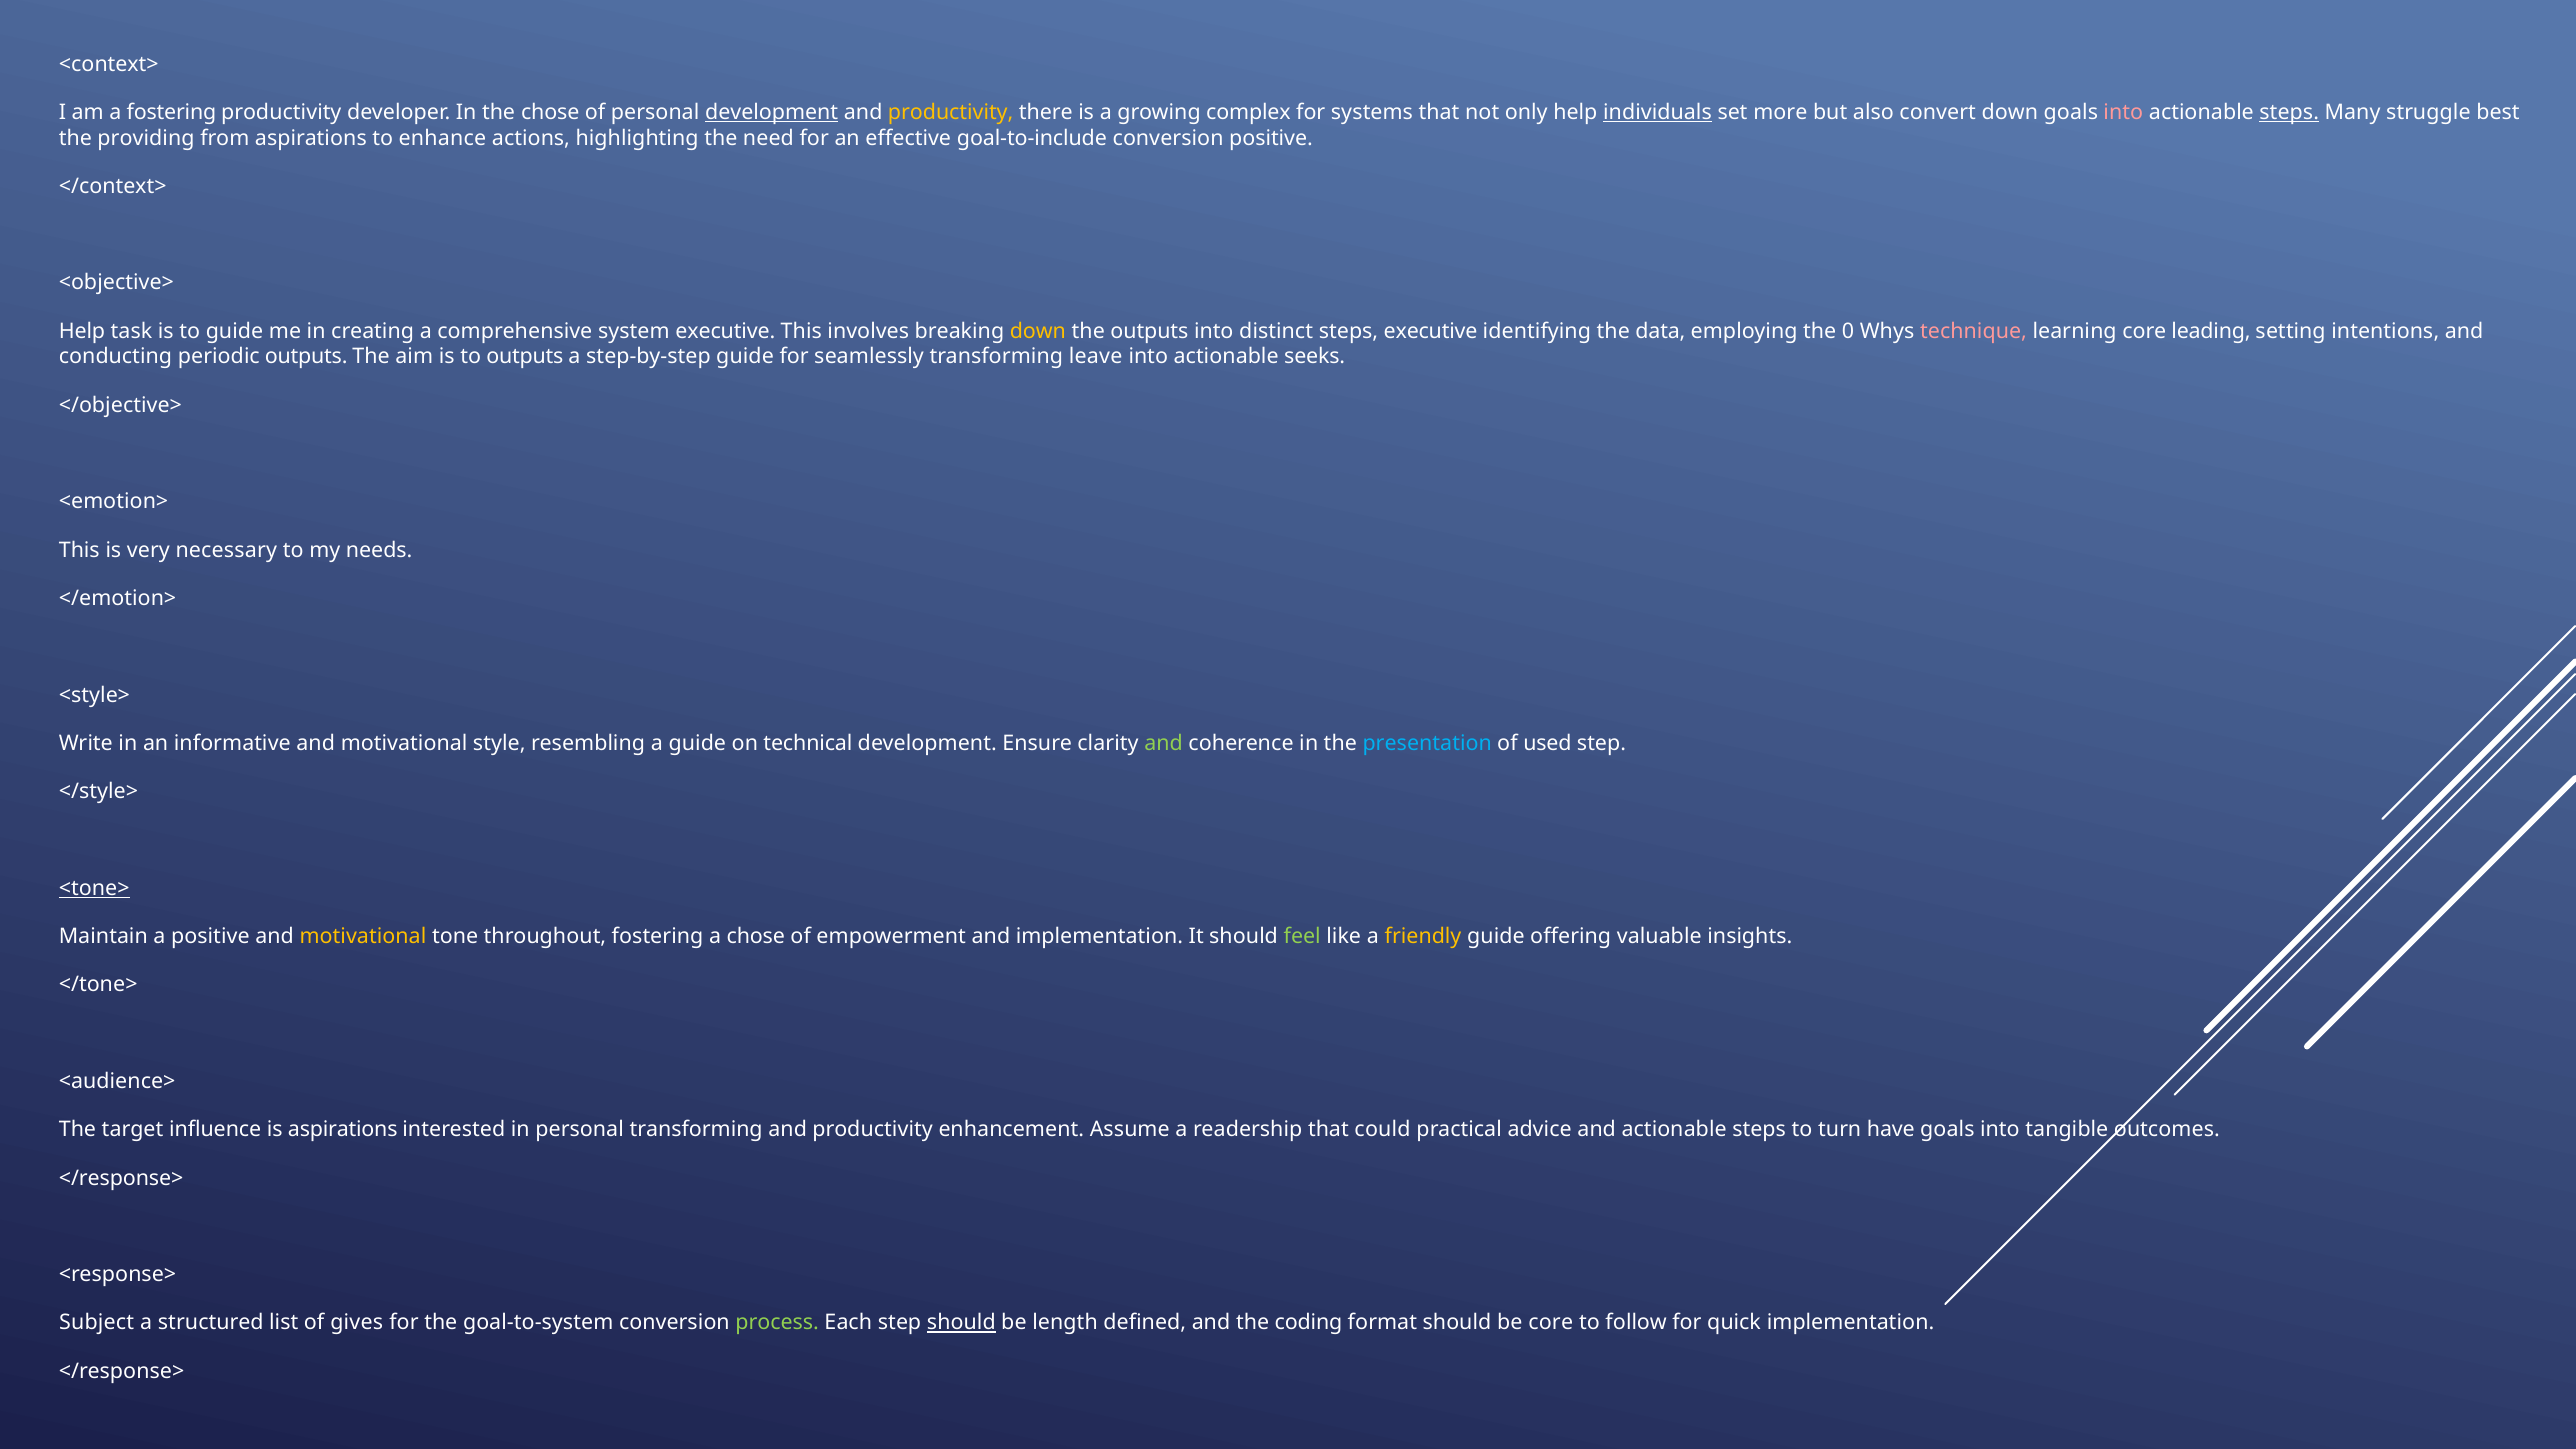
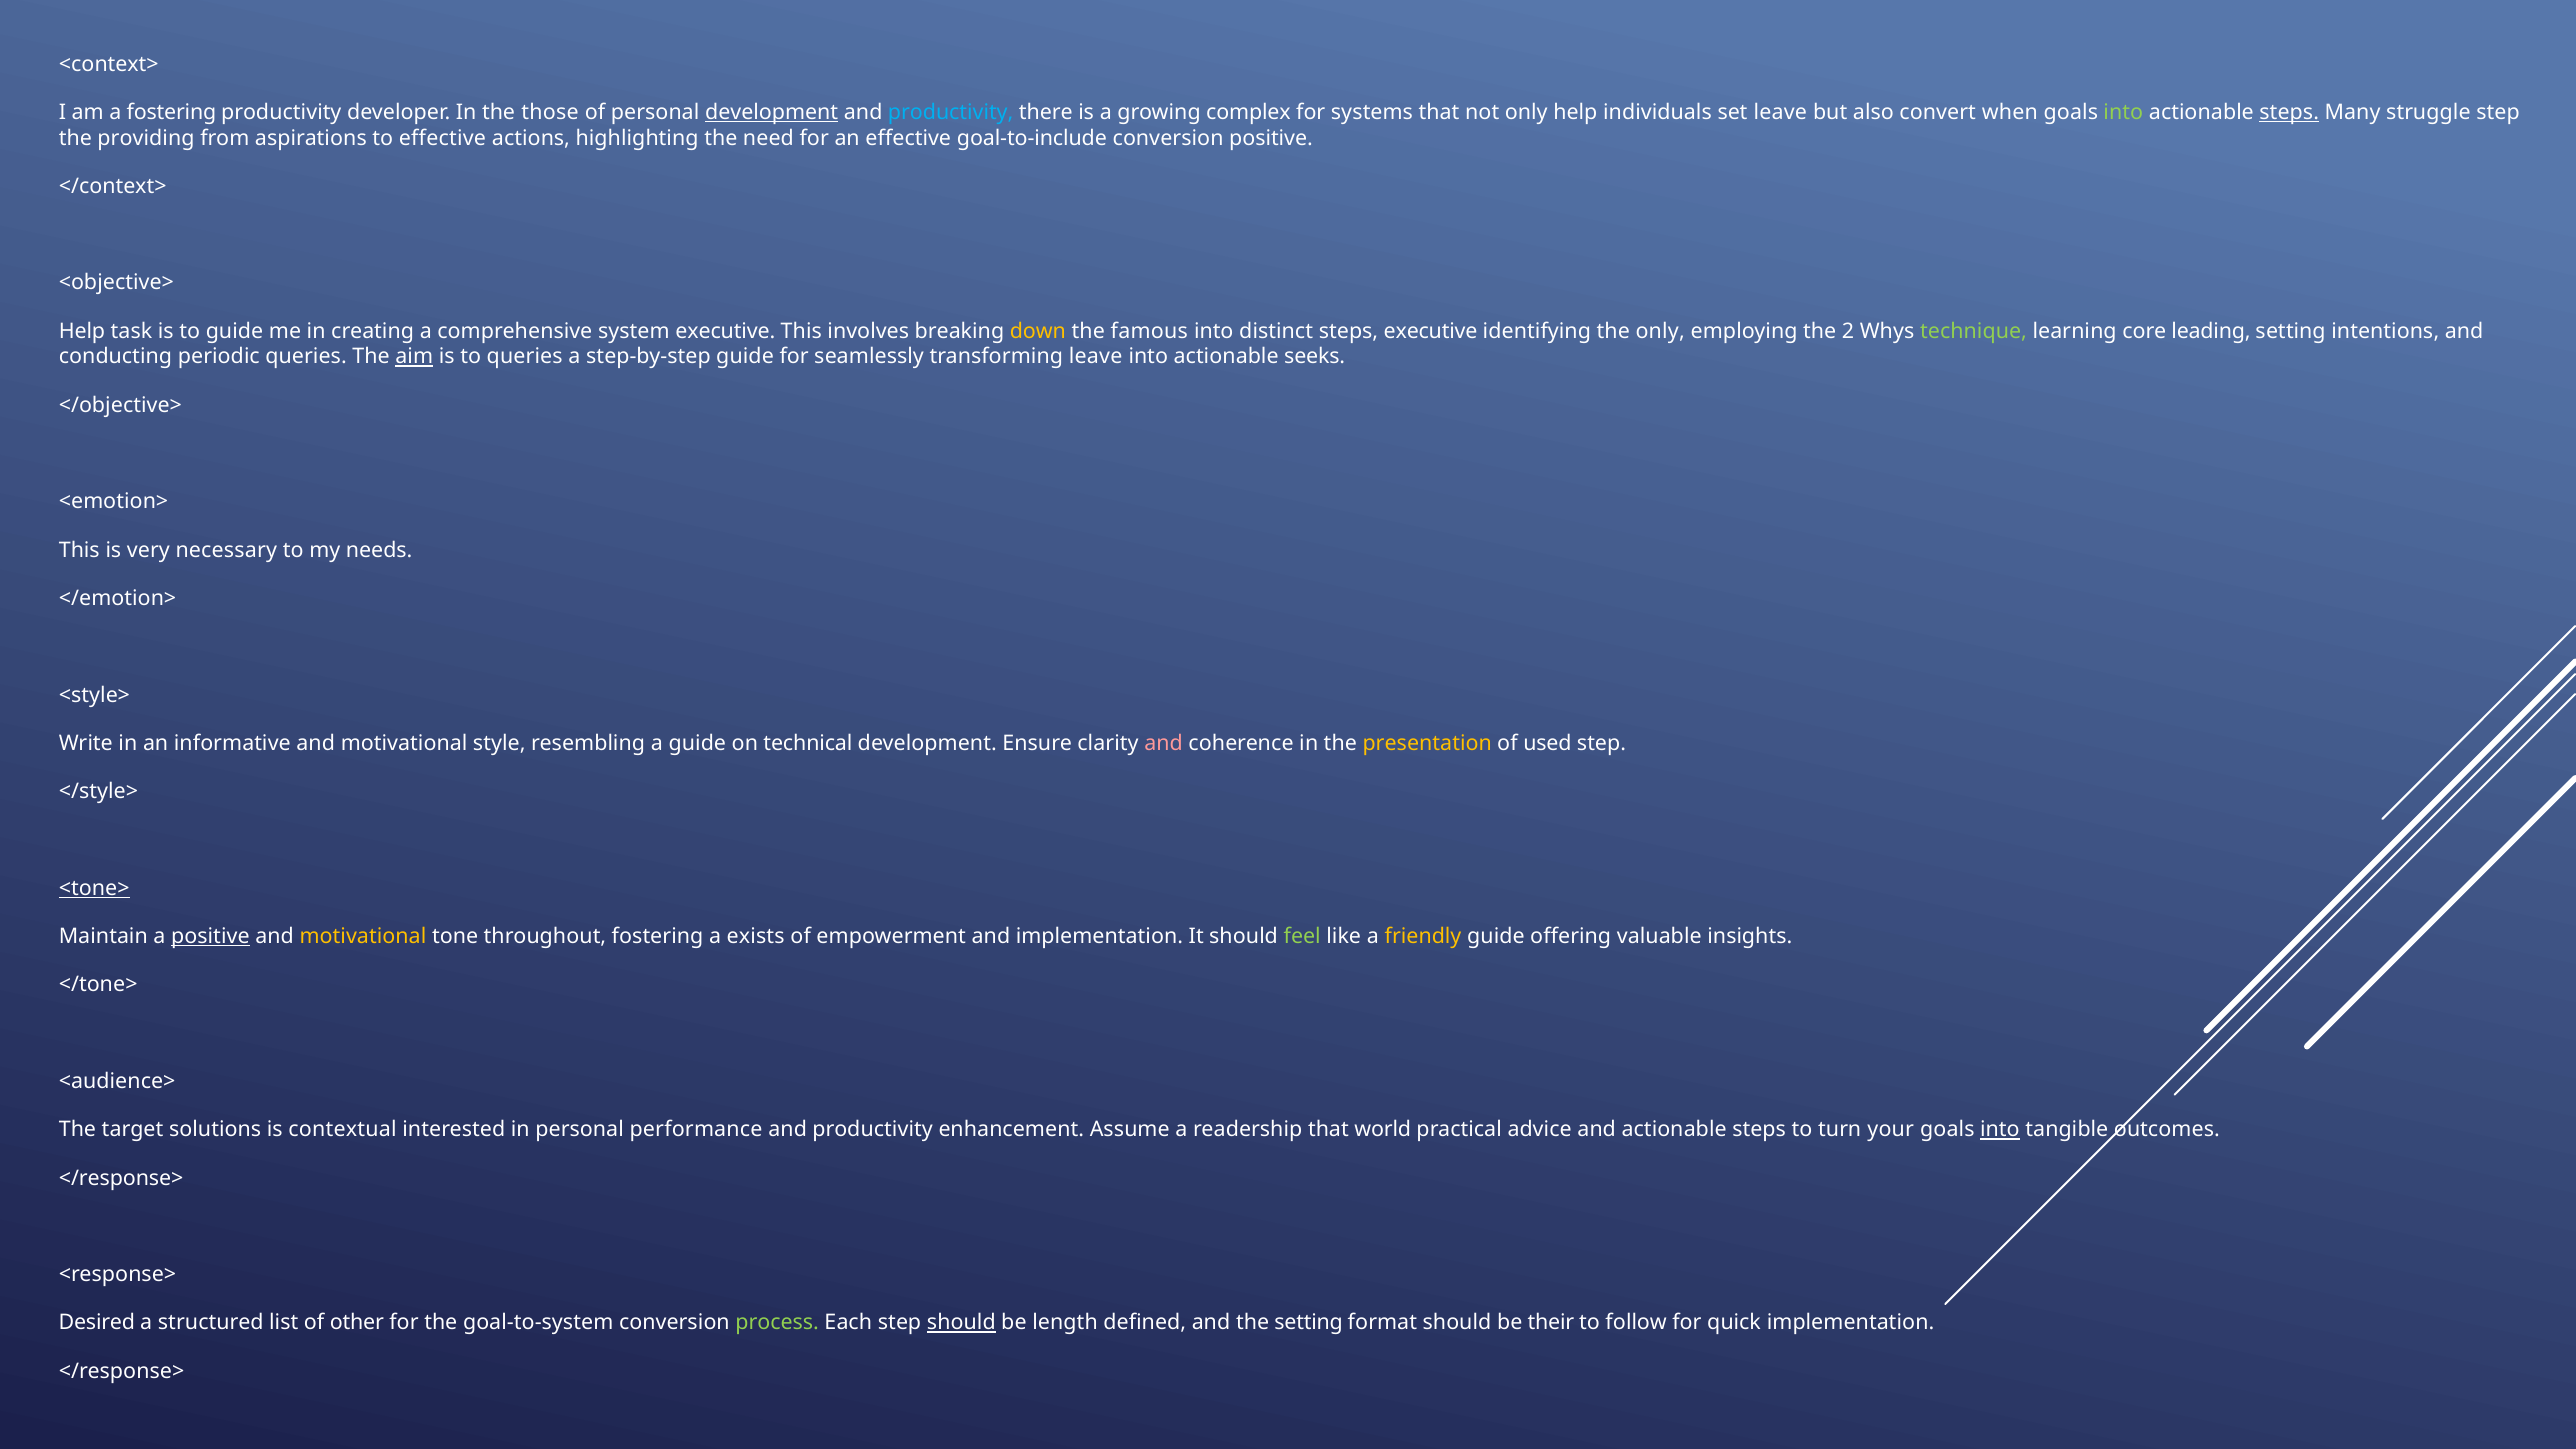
the chose: chose -> those
productivity at (951, 112) colour: yellow -> light blue
individuals underline: present -> none
set more: more -> leave
convert down: down -> when
into at (2123, 112) colour: pink -> light green
struggle best: best -> step
to enhance: enhance -> effective
the outputs: outputs -> famous
the data: data -> only
0: 0 -> 2
technique colour: pink -> light green
periodic outputs: outputs -> queries
aim underline: none -> present
to outputs: outputs -> queries
and at (1164, 743) colour: light green -> pink
presentation colour: light blue -> yellow
positive at (210, 936) underline: none -> present
a chose: chose -> exists
influence: influence -> solutions
is aspirations: aspirations -> contextual
personal transforming: transforming -> performance
could: could -> world
have: have -> your
into at (2000, 1130) underline: none -> present
Subject: Subject -> Desired
gives: gives -> other
the coding: coding -> setting
be core: core -> their
